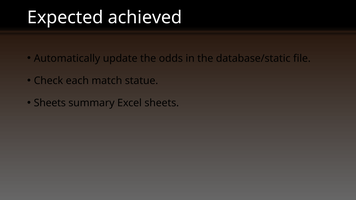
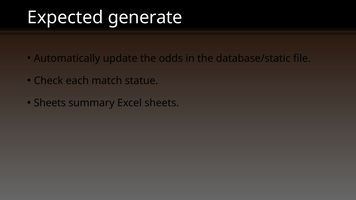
achieved: achieved -> generate
